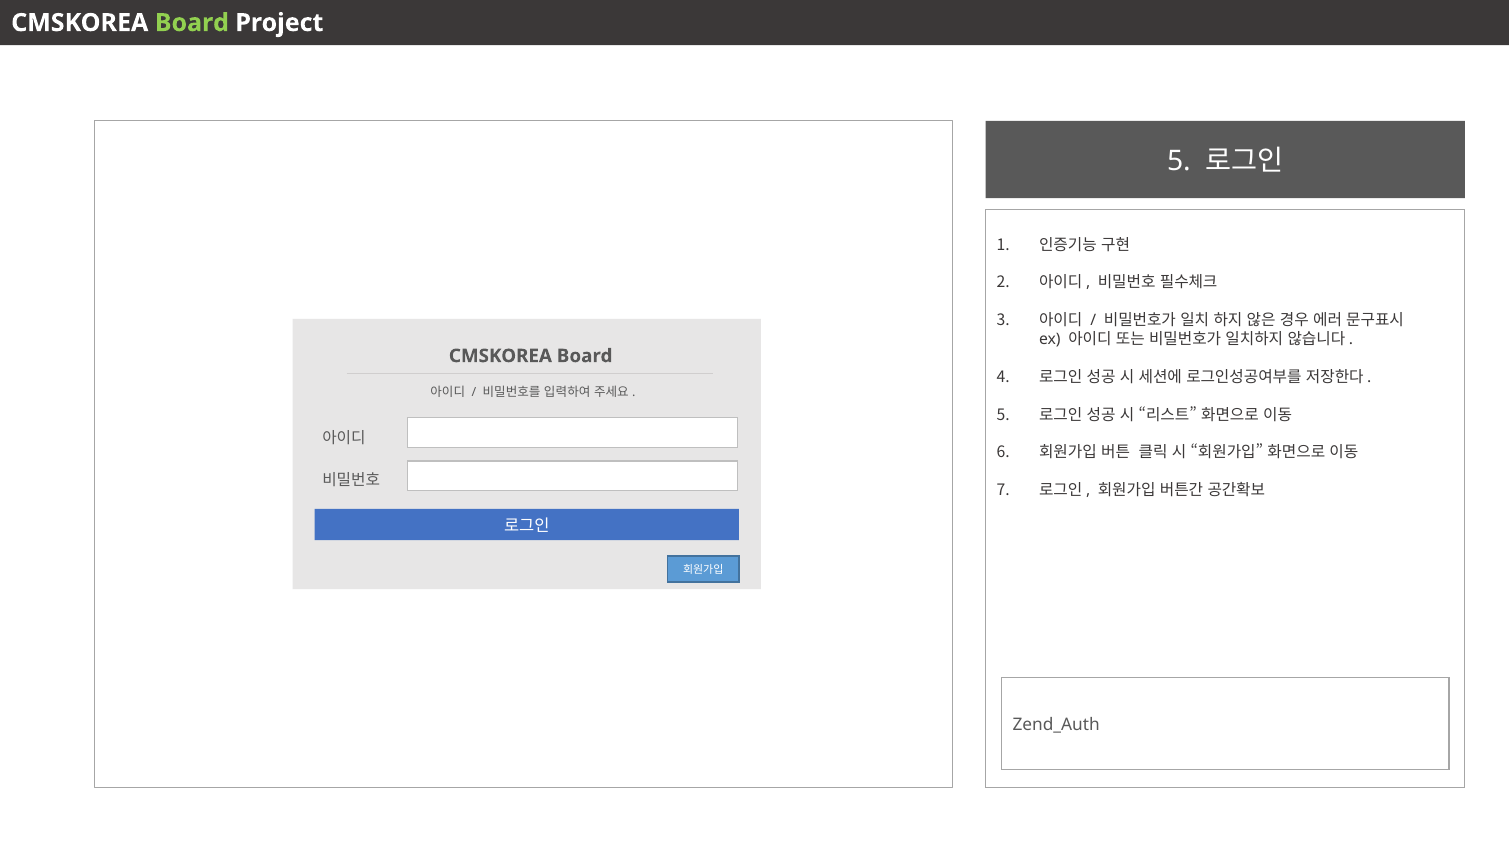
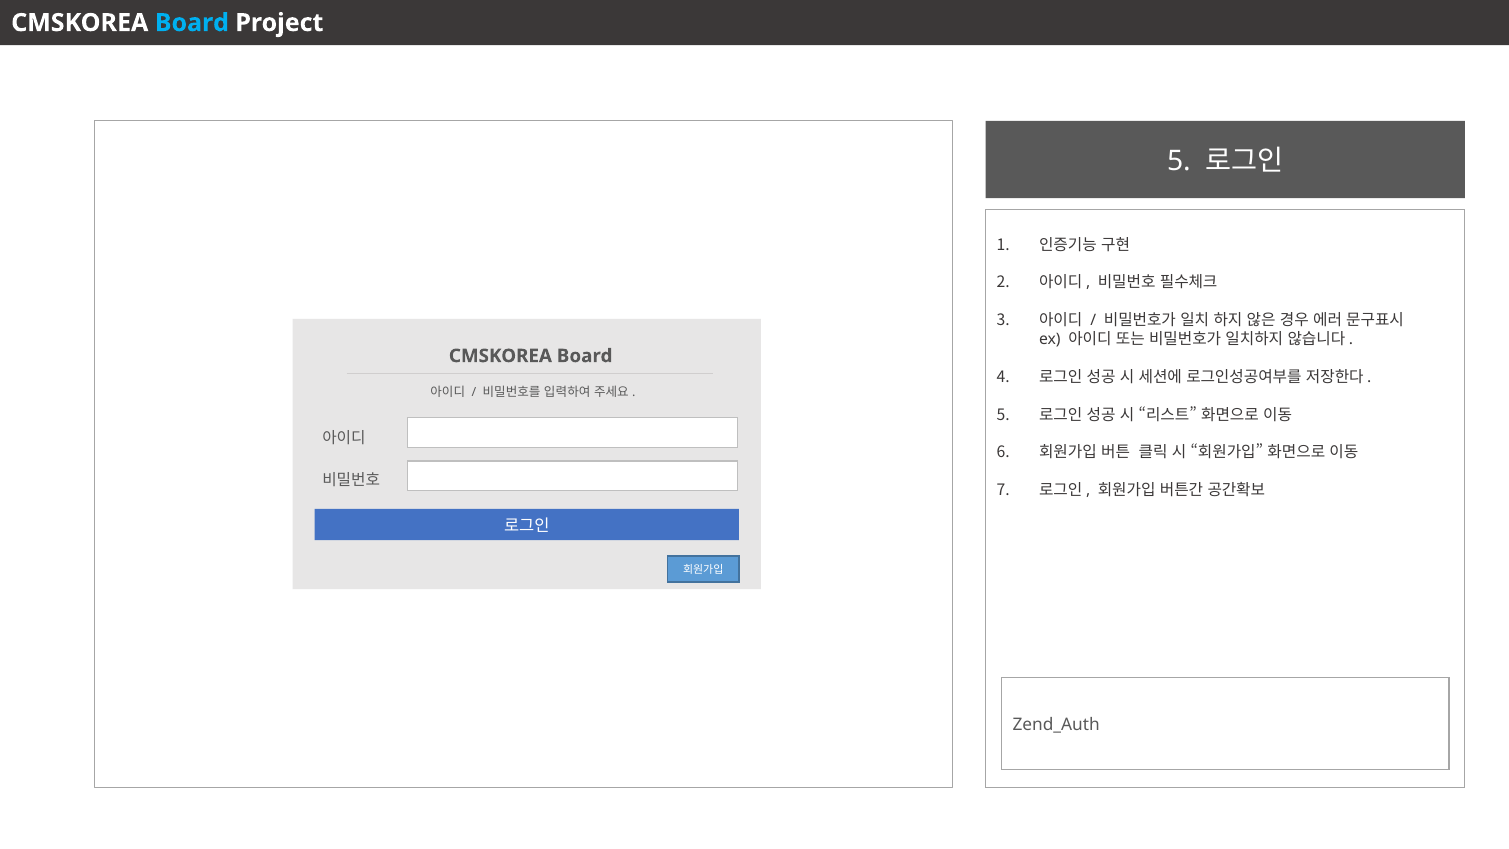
Board at (192, 23) colour: light green -> light blue
